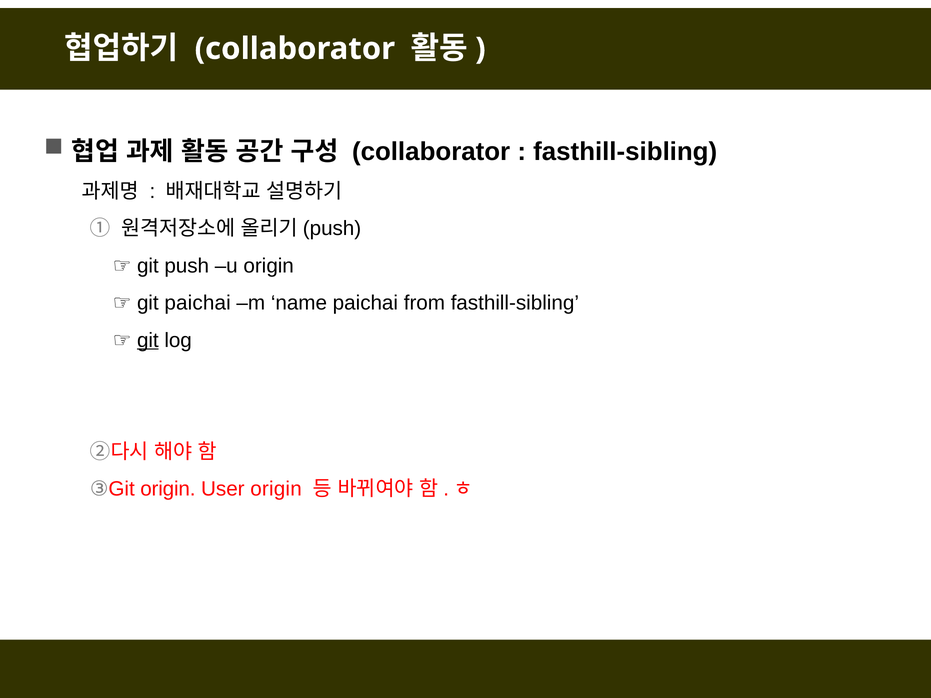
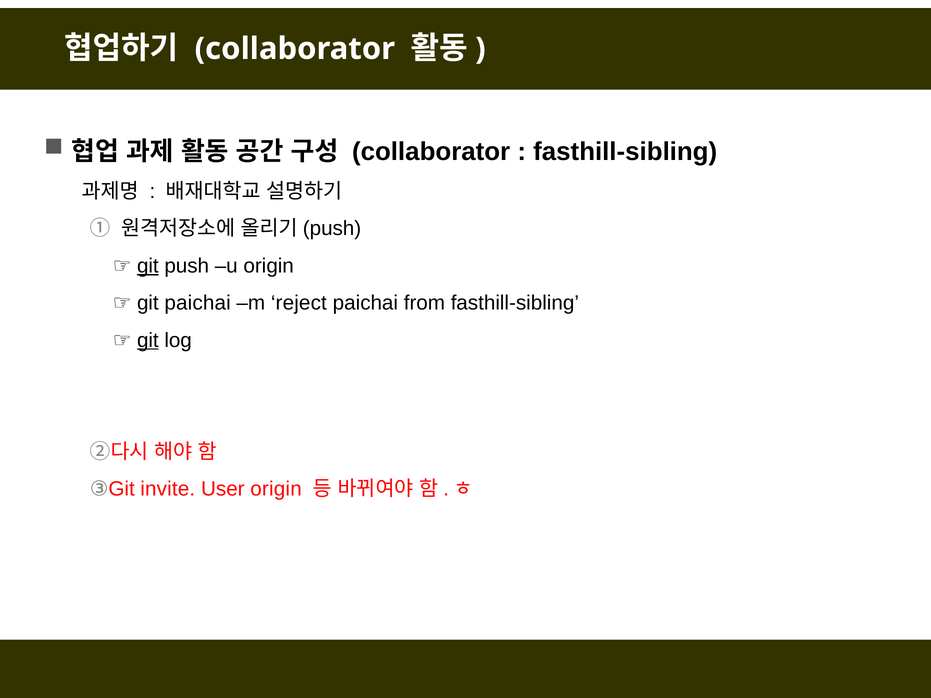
git at (148, 266) underline: none -> present
name: name -> reject
origin at (168, 489): origin -> invite
